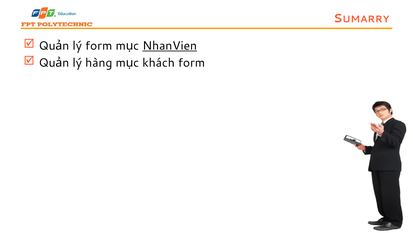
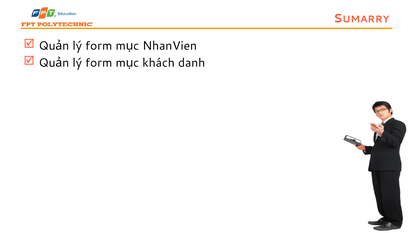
NhanVien underline: present -> none
hàng at (99, 63): hàng -> form
khách form: form -> danh
